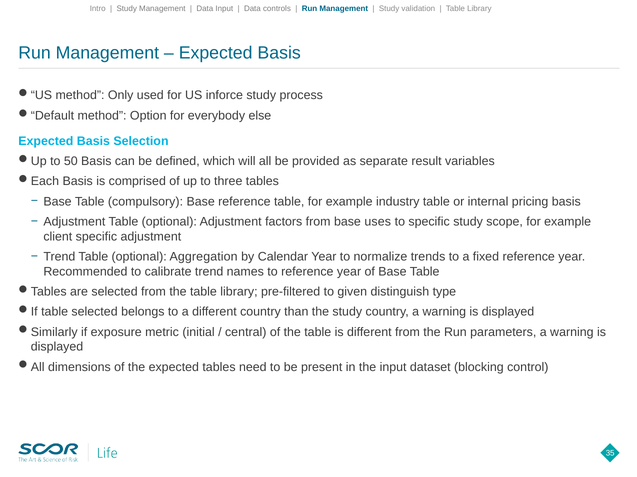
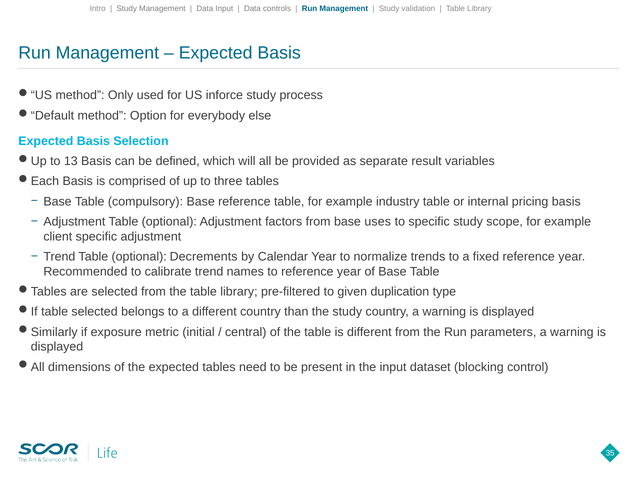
50: 50 -> 13
Aggregation: Aggregation -> Decrements
distinguish: distinguish -> duplication
